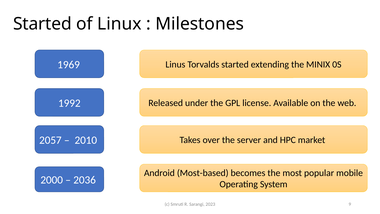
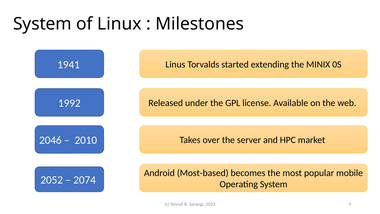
Started at (42, 24): Started -> System
1969: 1969 -> 1941
2057: 2057 -> 2046
2000: 2000 -> 2052
2036: 2036 -> 2074
